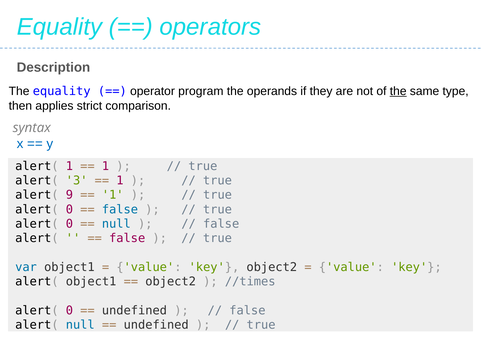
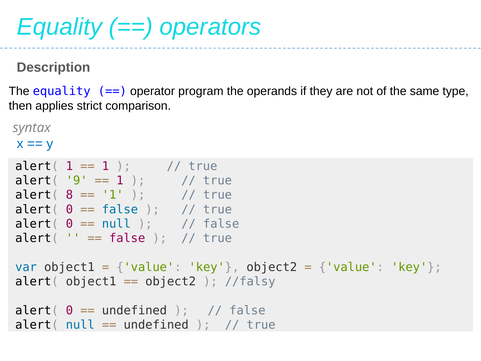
the at (398, 91) underline: present -> none
3: 3 -> 9
9: 9 -> 8
//times: //times -> //falsy
